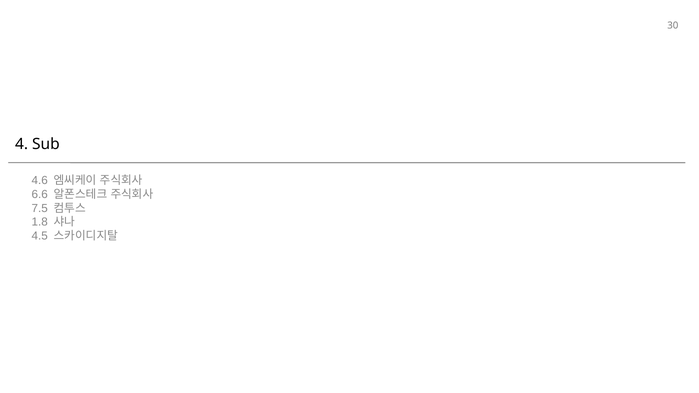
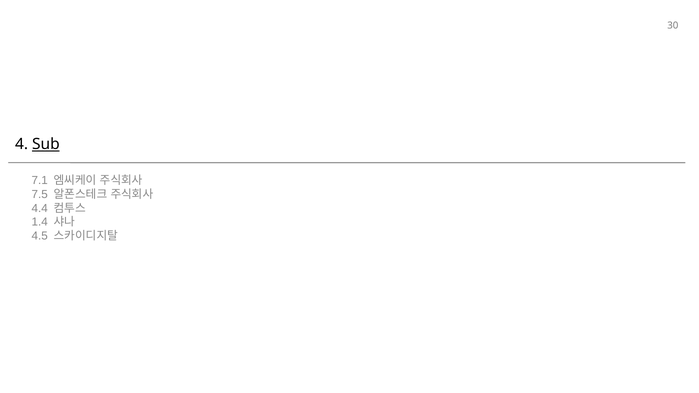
Sub underline: none -> present
4.6: 4.6 -> 7.1
6.6: 6.6 -> 7.5
7.5: 7.5 -> 4.4
1.8: 1.8 -> 1.4
